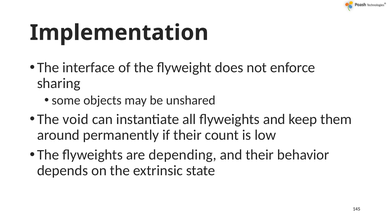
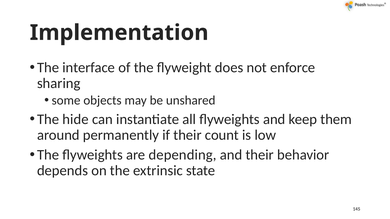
void: void -> hide
